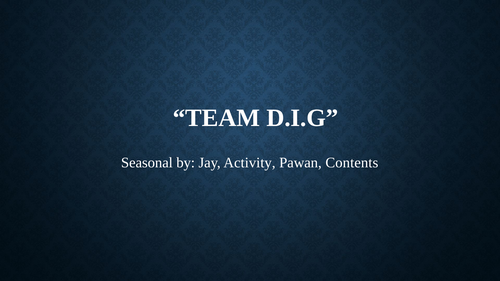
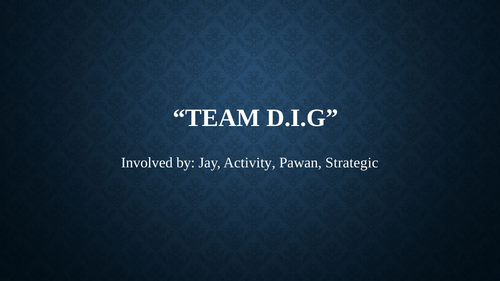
Seasonal: Seasonal -> Involved
Contents: Contents -> Strategic
